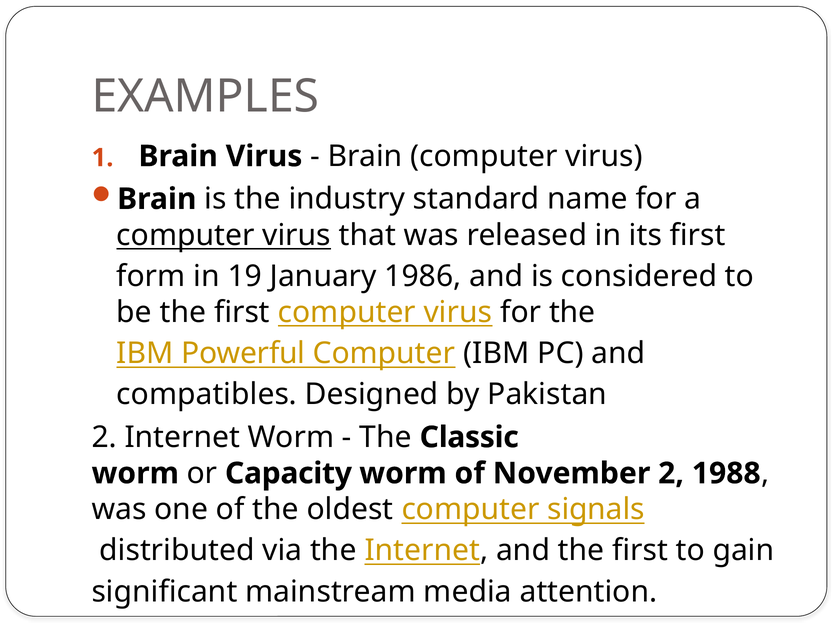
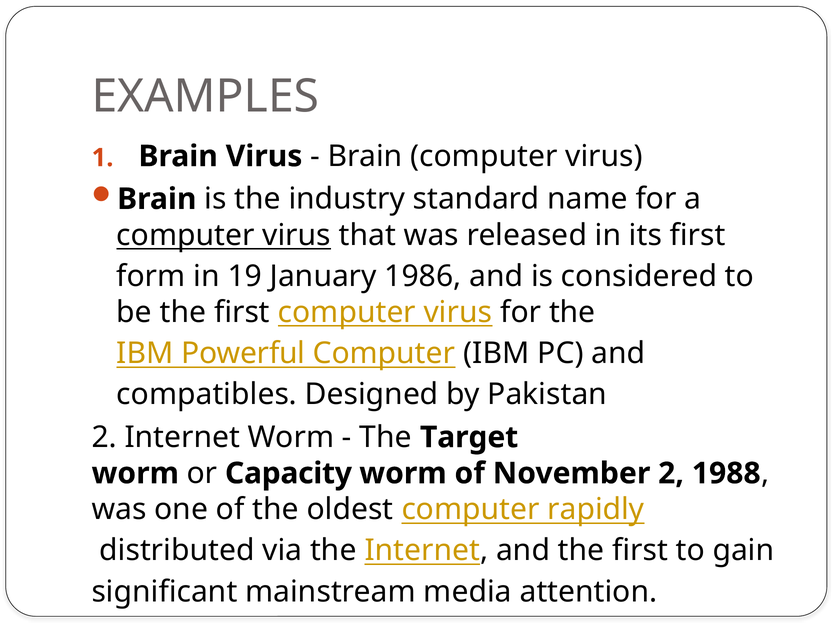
Classic: Classic -> Target
signals: signals -> rapidly
